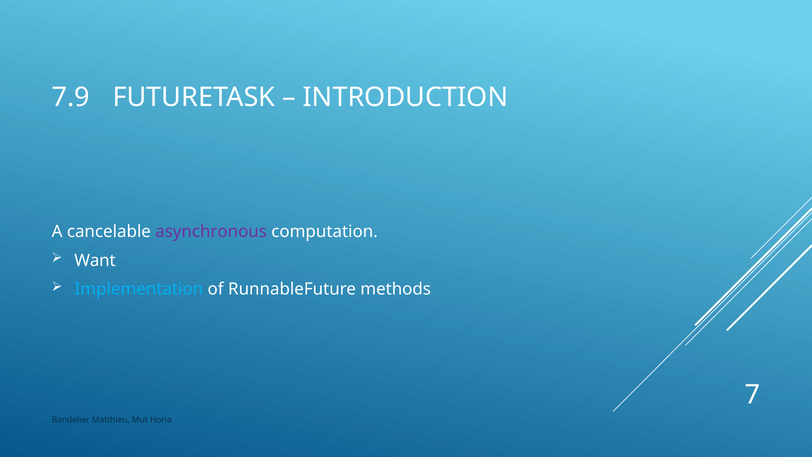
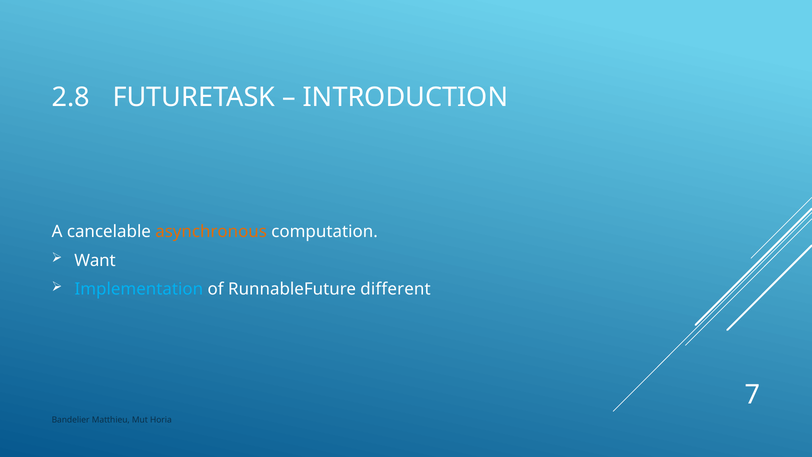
7.9: 7.9 -> 2.8
asynchronous colour: purple -> orange
methods: methods -> different
